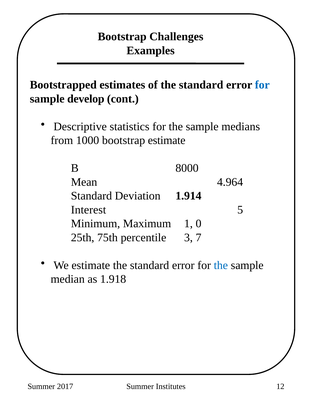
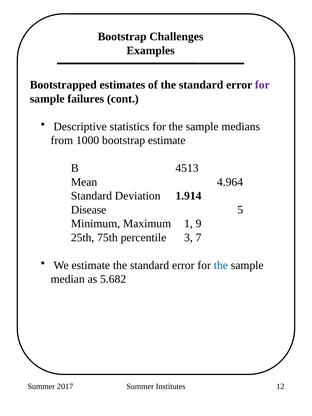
for at (262, 85) colour: blue -> purple
develop: develop -> failures
8000: 8000 -> 4513
Interest: Interest -> Disease
0: 0 -> 9
1.918: 1.918 -> 5.682
